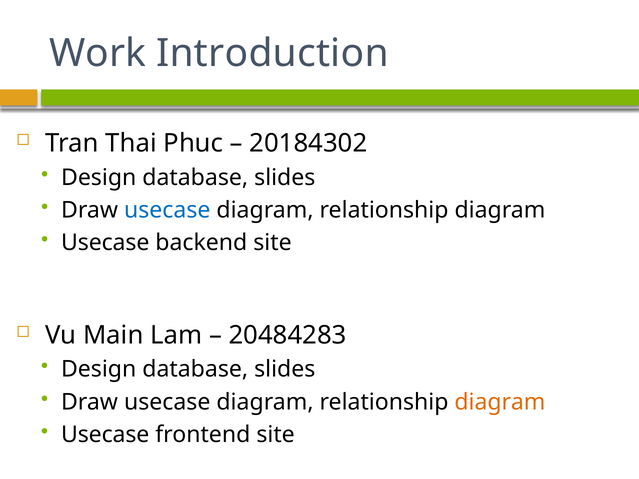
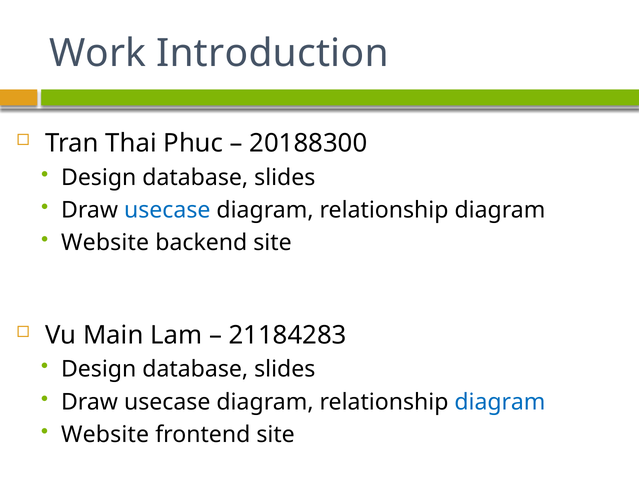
20184302: 20184302 -> 20188300
Usecase at (105, 243): Usecase -> Website
20484283: 20484283 -> 21184283
diagram at (500, 402) colour: orange -> blue
Usecase at (105, 435): Usecase -> Website
